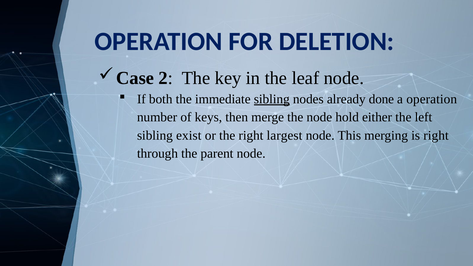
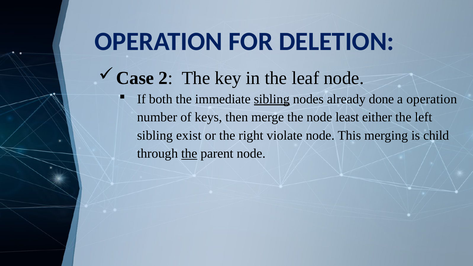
hold: hold -> least
largest: largest -> violate
is right: right -> child
the at (189, 154) underline: none -> present
